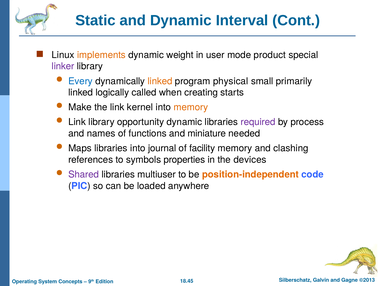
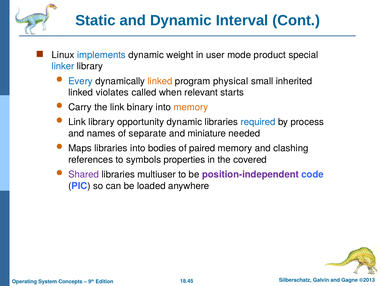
implements colour: orange -> blue
linker colour: purple -> blue
primarily: primarily -> inherited
logically: logically -> violates
creating: creating -> relevant
Make: Make -> Carry
kernel: kernel -> binary
required colour: purple -> blue
functions: functions -> separate
journal: journal -> bodies
facility: facility -> paired
devices: devices -> covered
position-independent colour: orange -> purple
